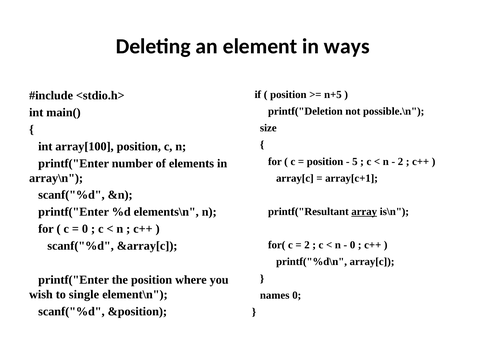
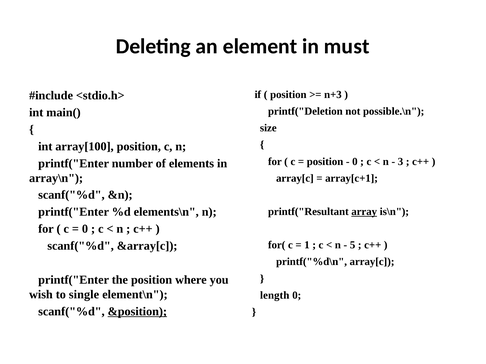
ways: ways -> must
n+5: n+5 -> n+3
5 at (355, 162): 5 -> 0
2 at (400, 162): 2 -> 3
2 at (307, 245): 2 -> 1
0 at (353, 245): 0 -> 5
names: names -> length
&position underline: none -> present
